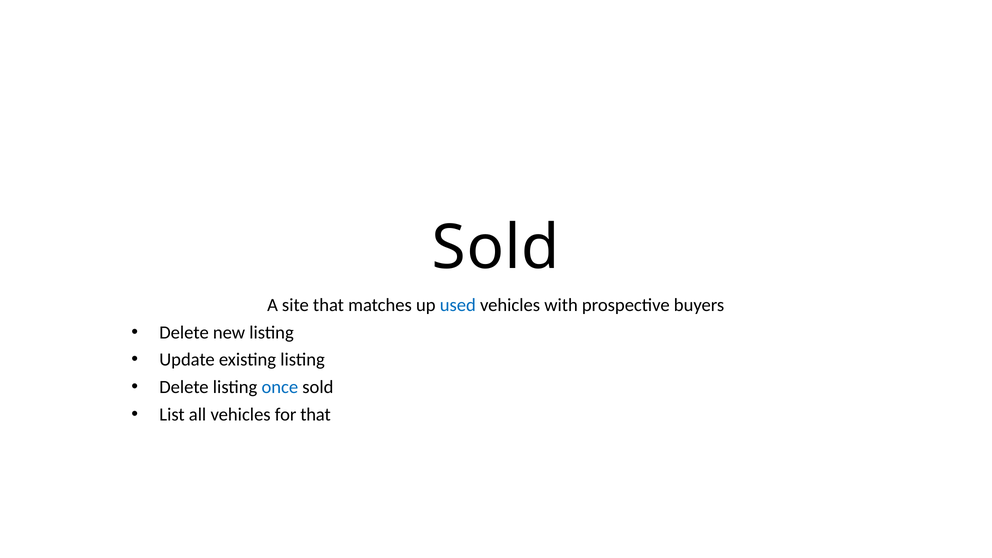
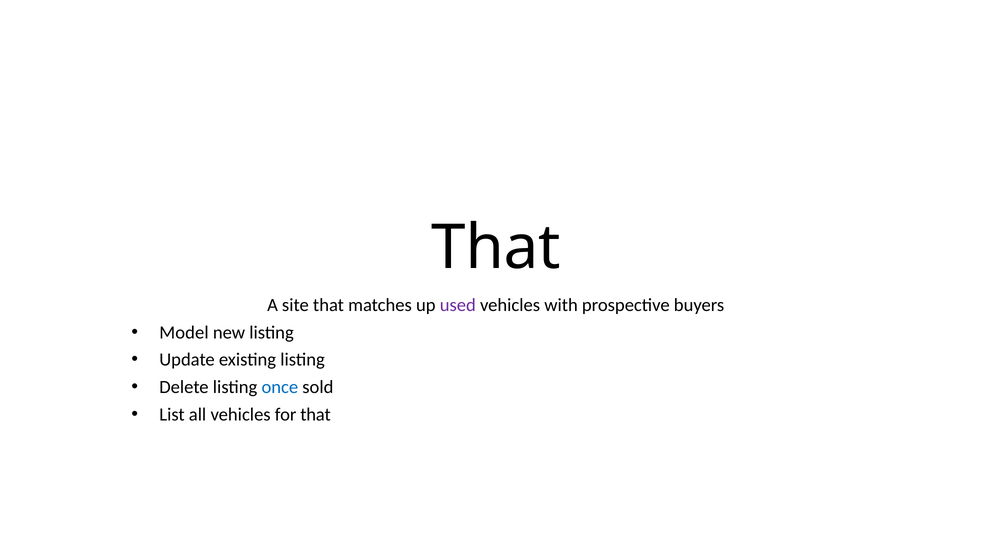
Sold at (496, 248): Sold -> That
used colour: blue -> purple
Delete at (184, 332): Delete -> Model
